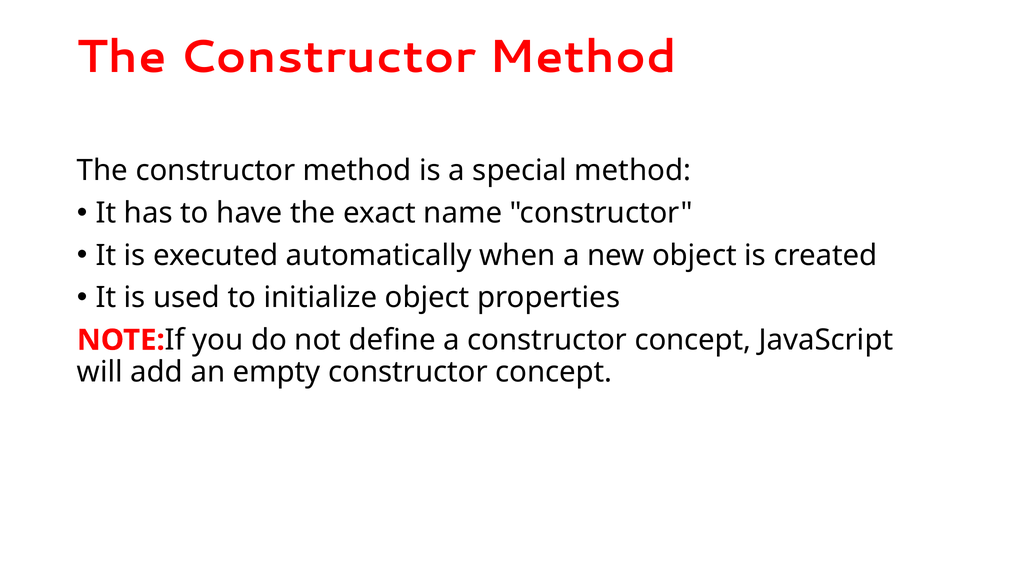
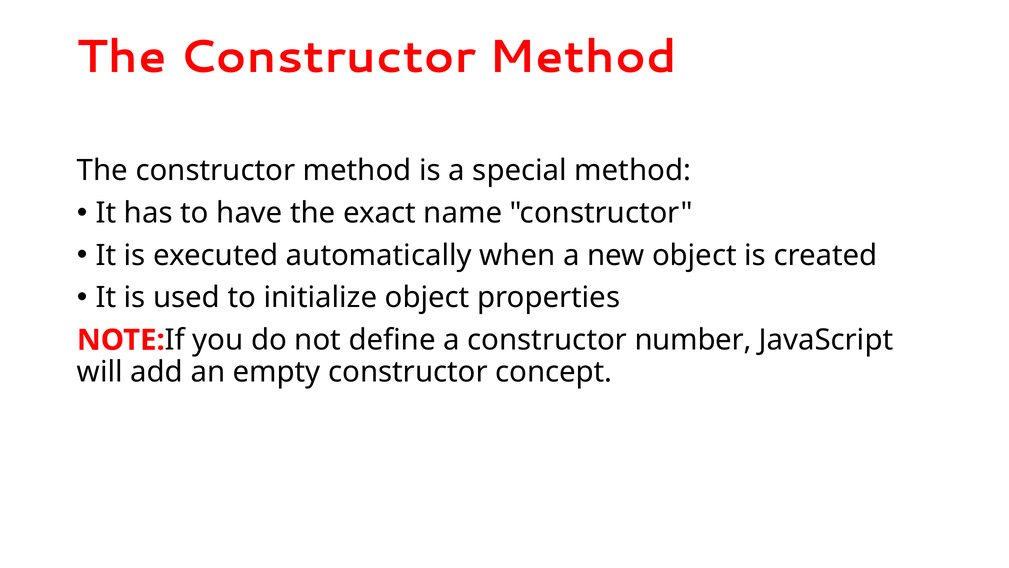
a constructor concept: concept -> number
